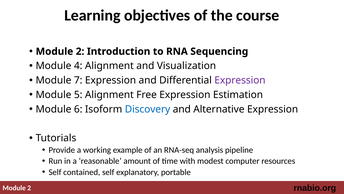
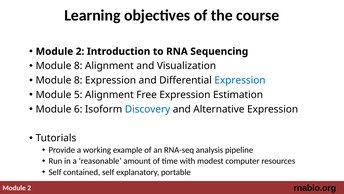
4 at (78, 66): 4 -> 8
7 at (78, 80): 7 -> 8
Expression at (240, 80) colour: purple -> blue
